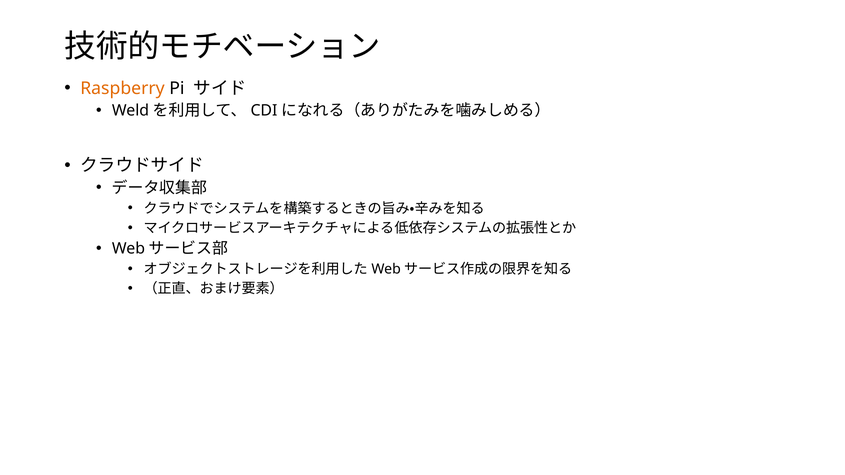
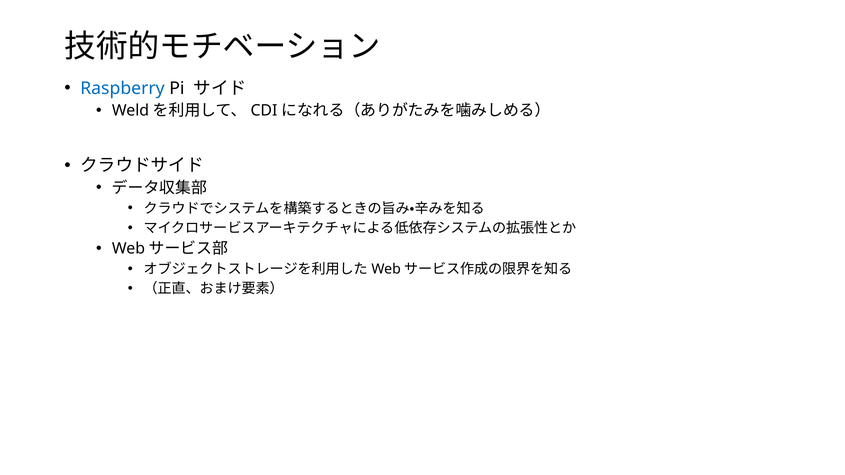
Raspberry colour: orange -> blue
